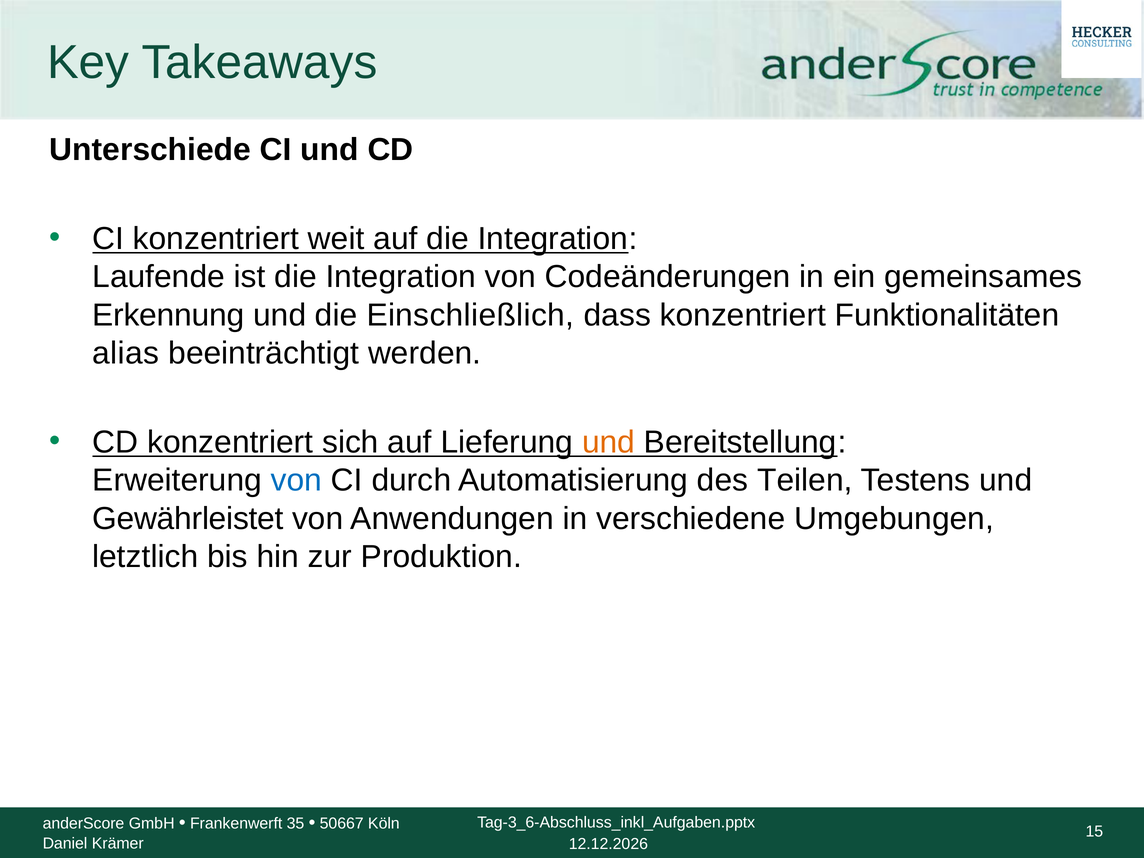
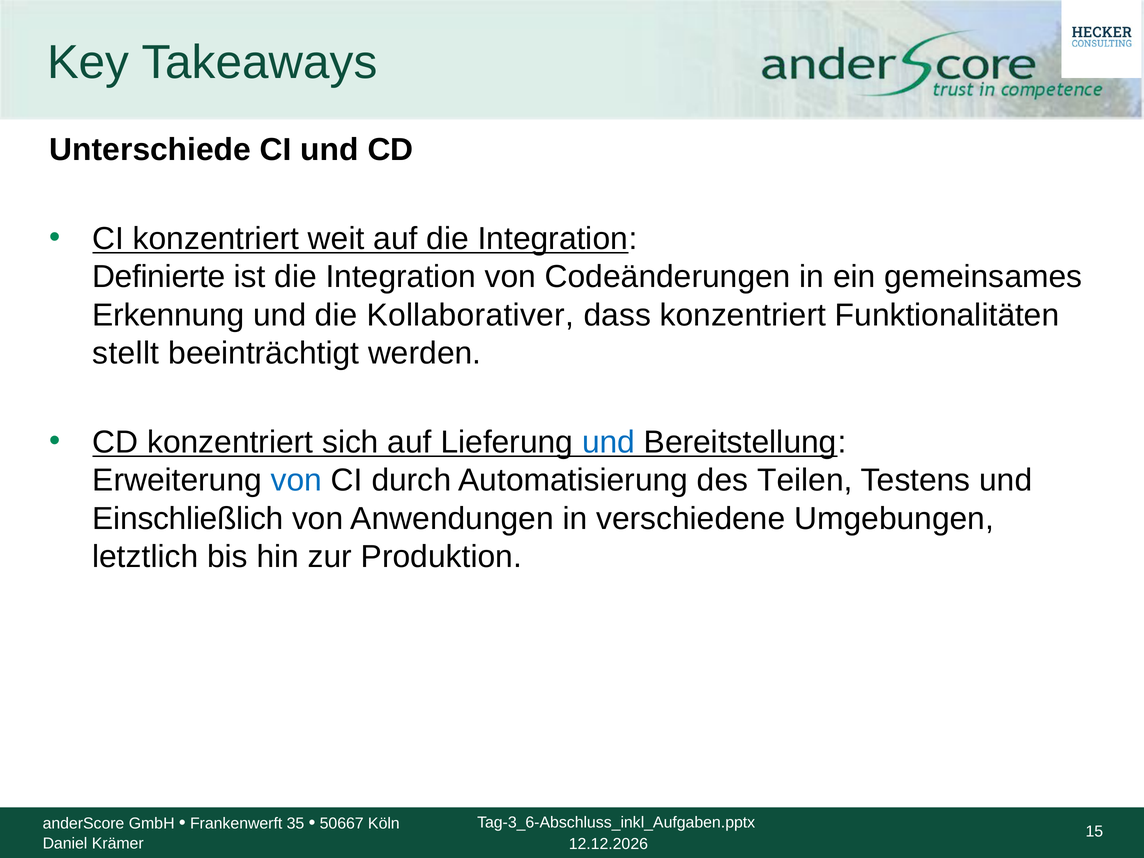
Laufende: Laufende -> Definierte
Einschließlich: Einschließlich -> Kollaborativer
alias: alias -> stellt
und at (608, 442) colour: orange -> blue
Gewährleistet: Gewährleistet -> Einschließlich
